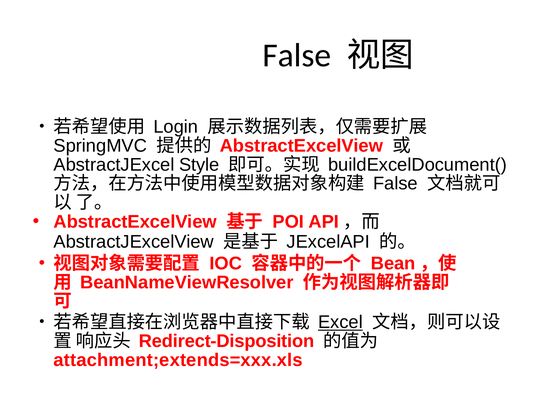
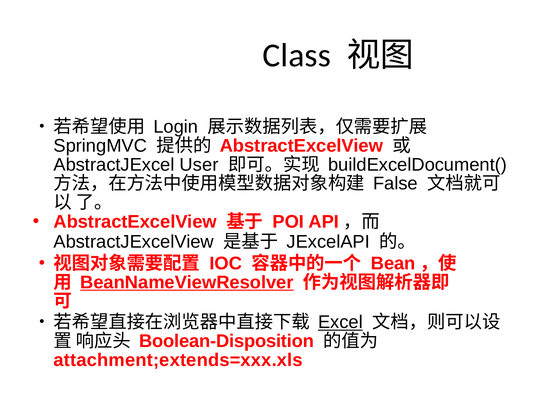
False at (297, 56): False -> Class
Style: Style -> User
BeanNameViewResolver underline: none -> present
Redirect-Disposition: Redirect-Disposition -> Boolean-Disposition
